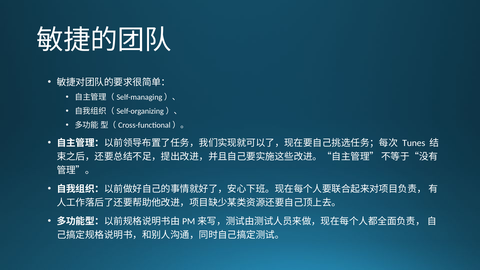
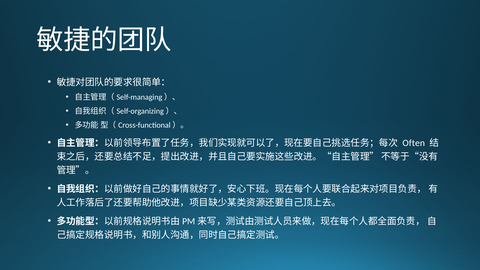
Tunes: Tunes -> Often
